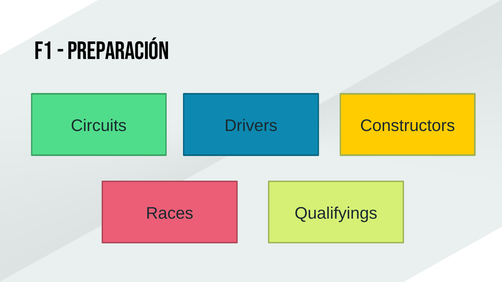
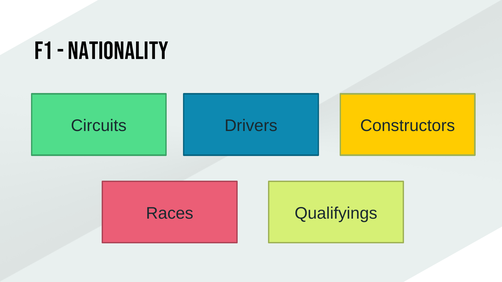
PREPARACIÓN: PREPARACIÓN -> NATIONALITY
